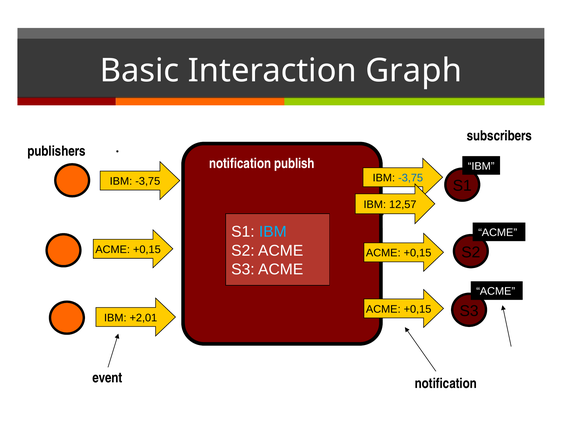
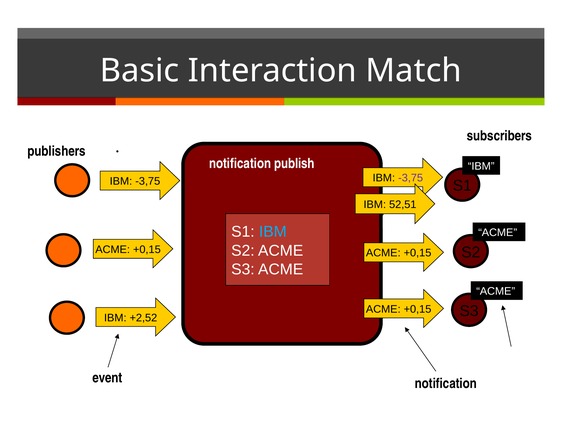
Graph: Graph -> Match
-3,75 at (411, 178) colour: blue -> purple
12,57: 12,57 -> 52,51
+2,01: +2,01 -> +2,52
